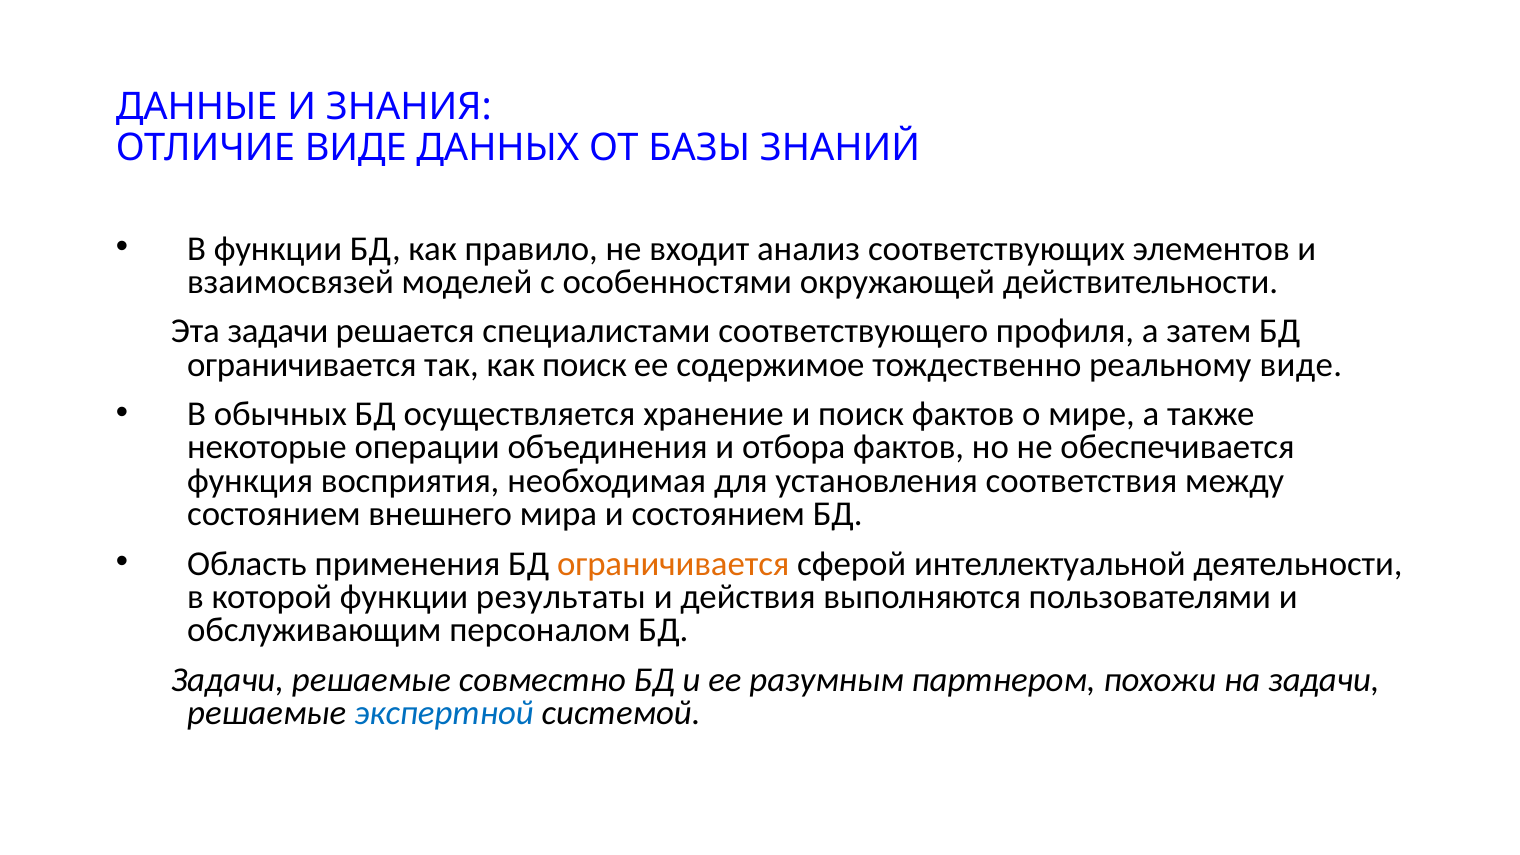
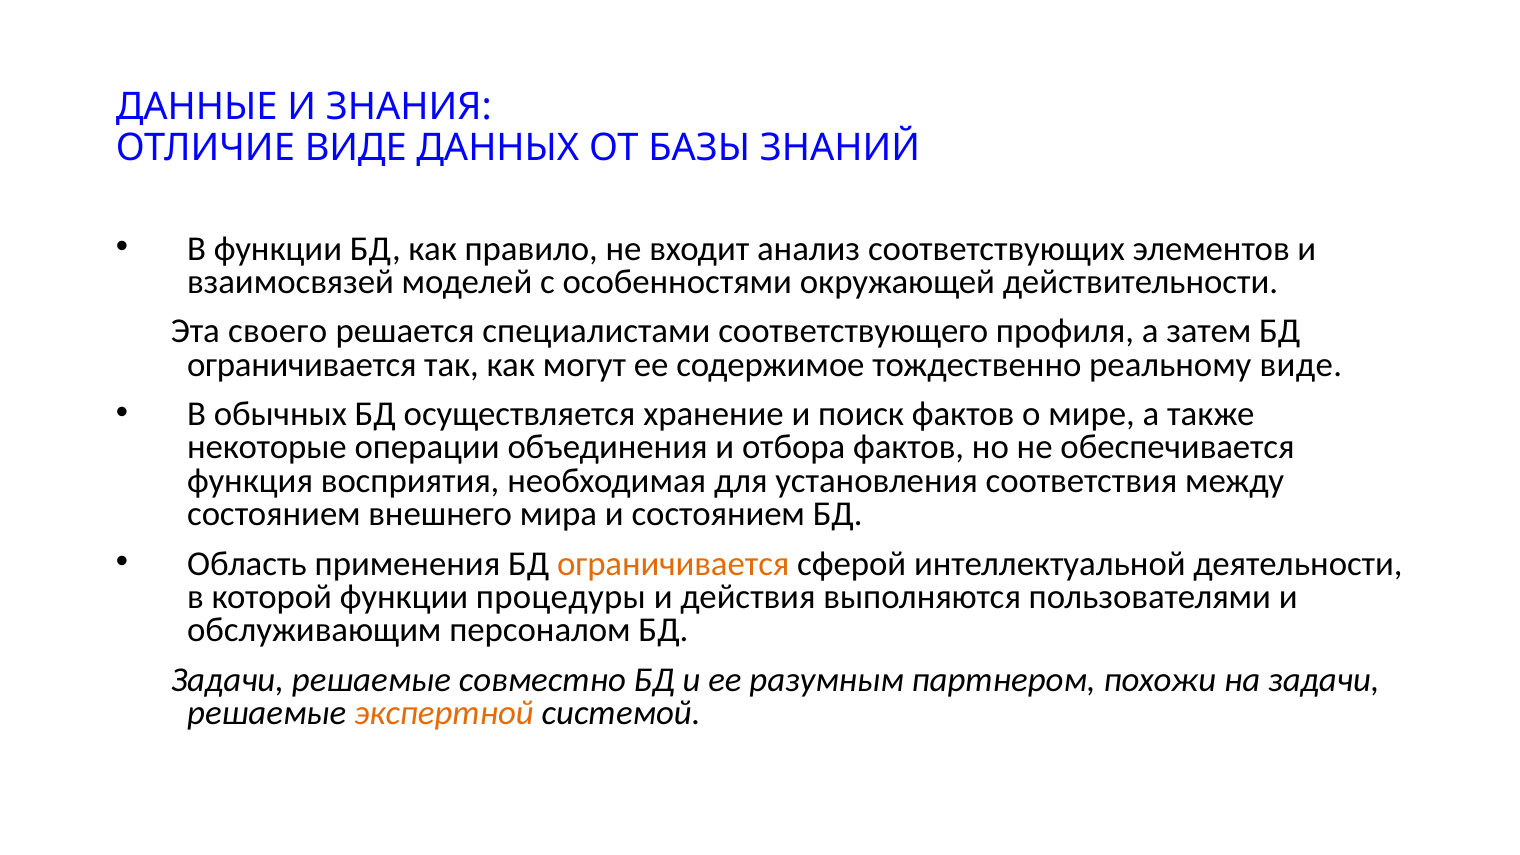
Эта задачи: задачи -> своего
как поиск: поиск -> могут
результаты: результаты -> процедуры
экспертной colour: blue -> orange
